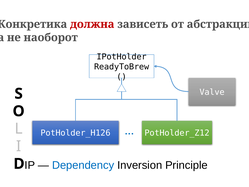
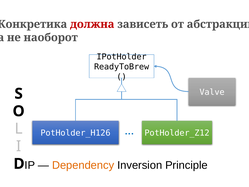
Dependency colour: blue -> orange
